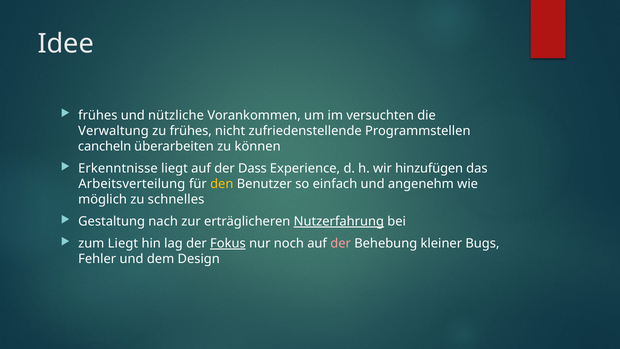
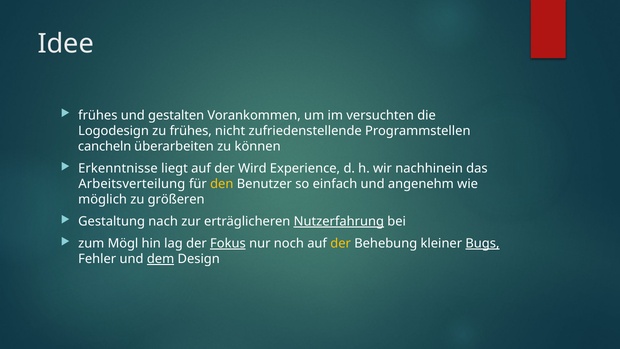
nützliche: nützliche -> gestalten
Verwaltung: Verwaltung -> Logodesign
Dass: Dass -> Wird
hinzufügen: hinzufügen -> nachhinein
schnelles: schnelles -> größeren
zum Liegt: Liegt -> Mögl
der at (341, 243) colour: pink -> yellow
Bugs underline: none -> present
dem underline: none -> present
